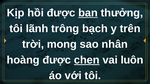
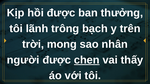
ban underline: present -> none
hoàng: hoàng -> người
luôn: luôn -> thấy
